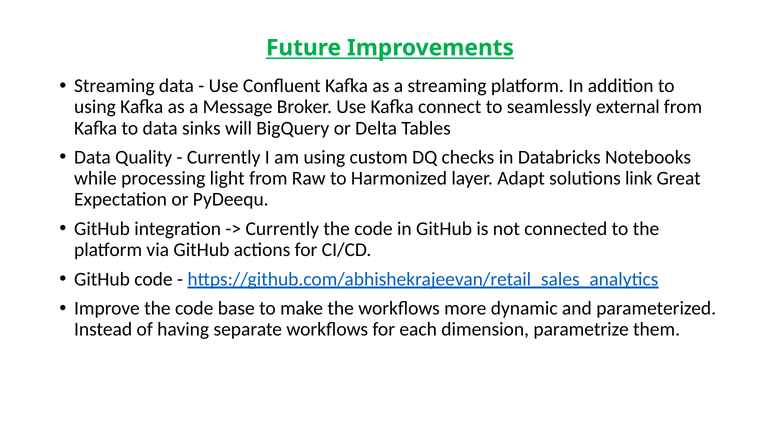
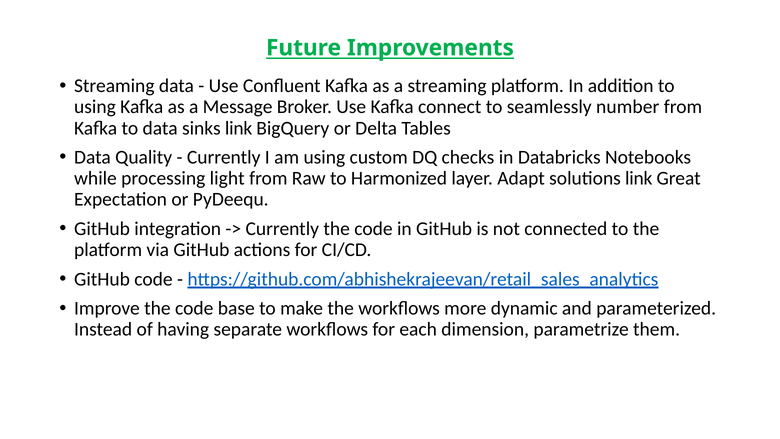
external: external -> number
sinks will: will -> link
